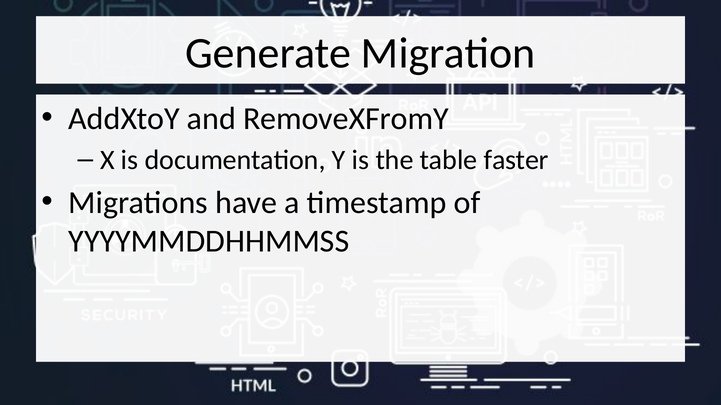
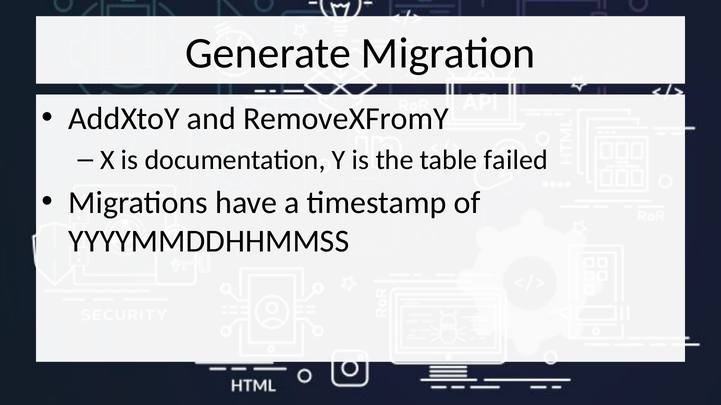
faster: faster -> failed
